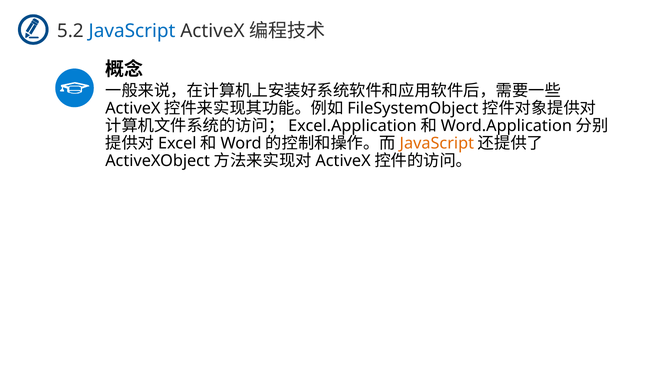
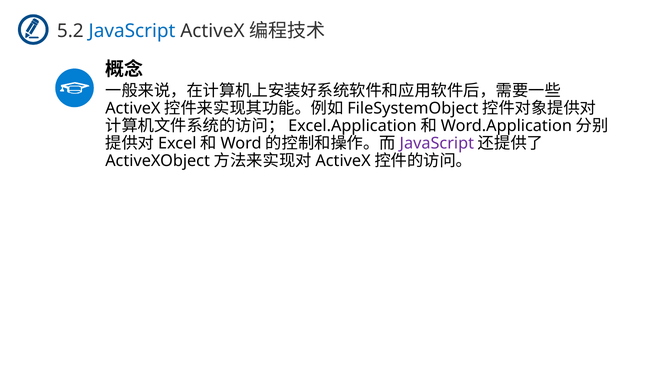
JavaScript at (437, 144) colour: orange -> purple
